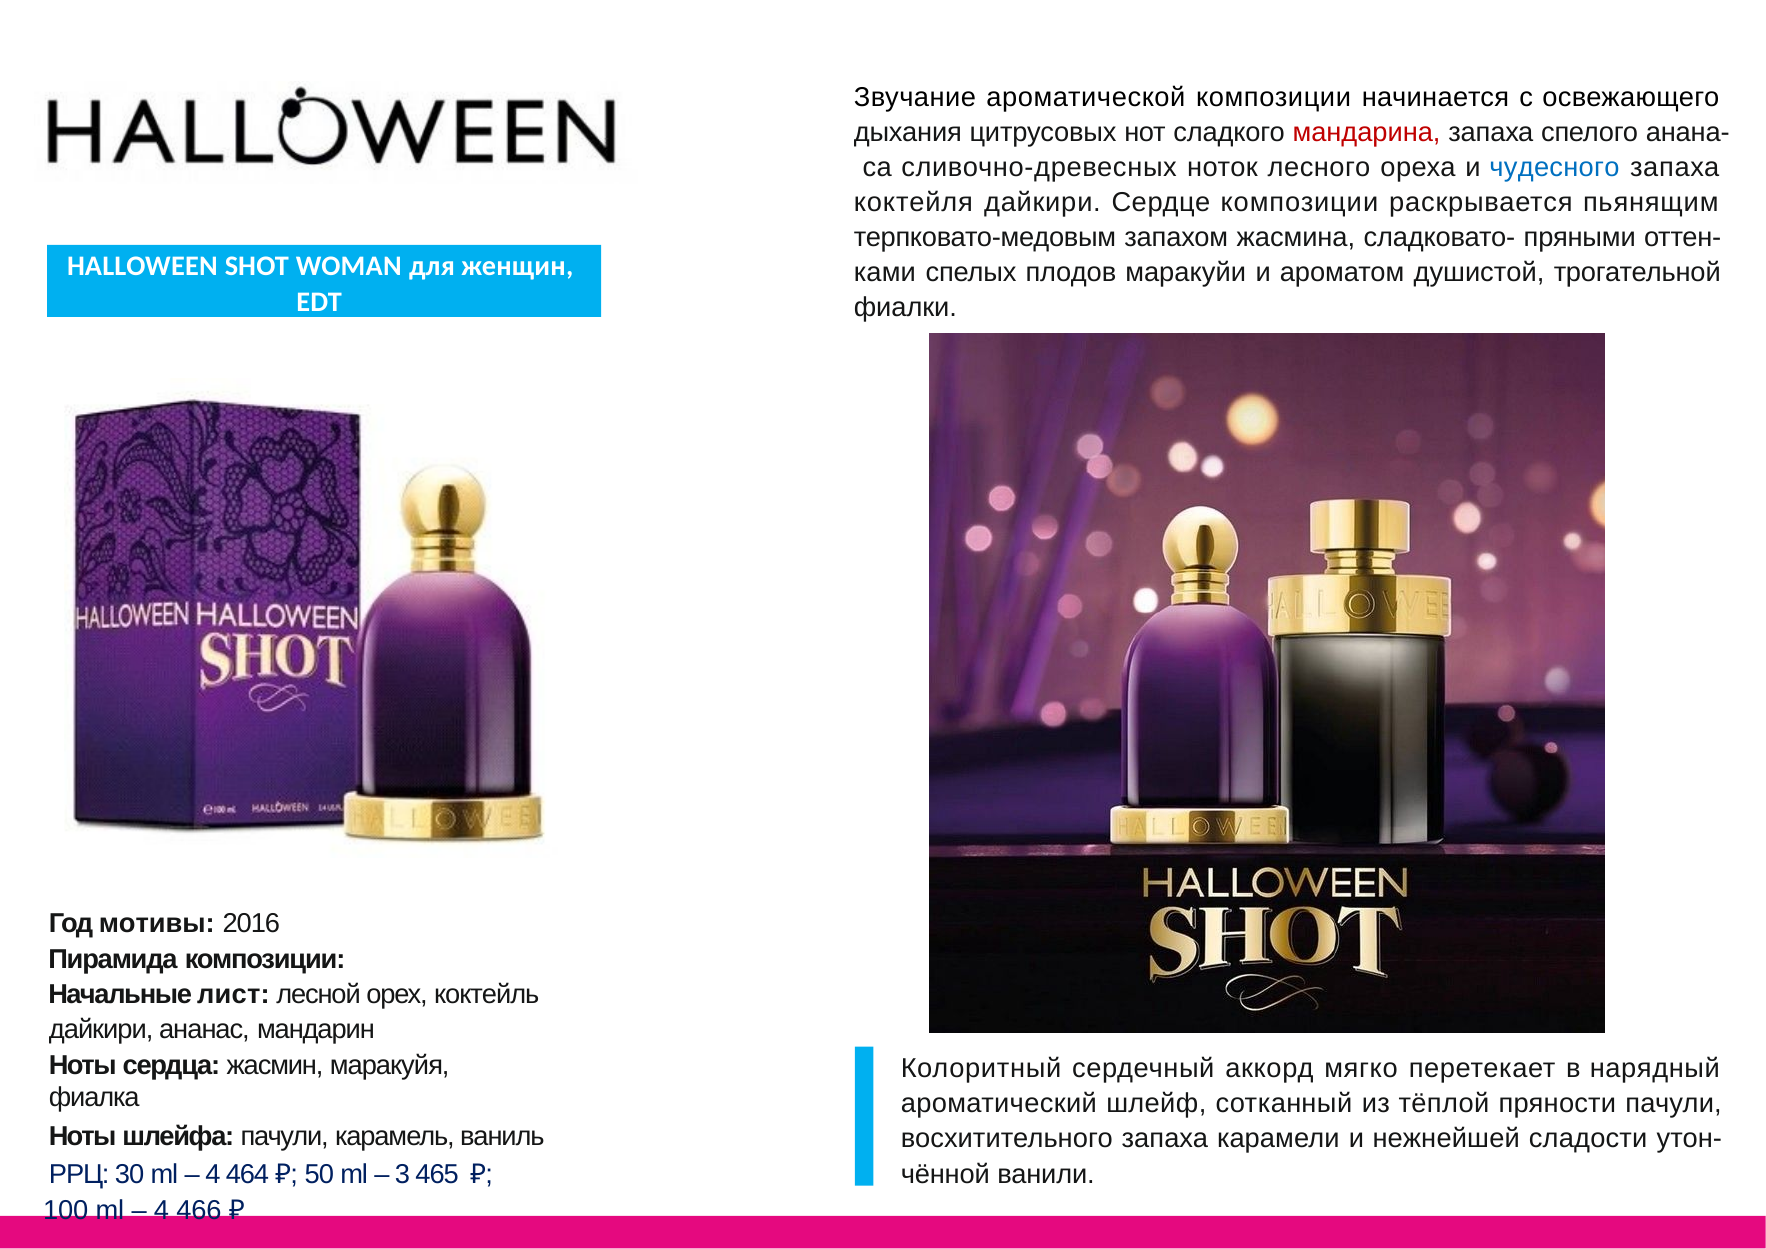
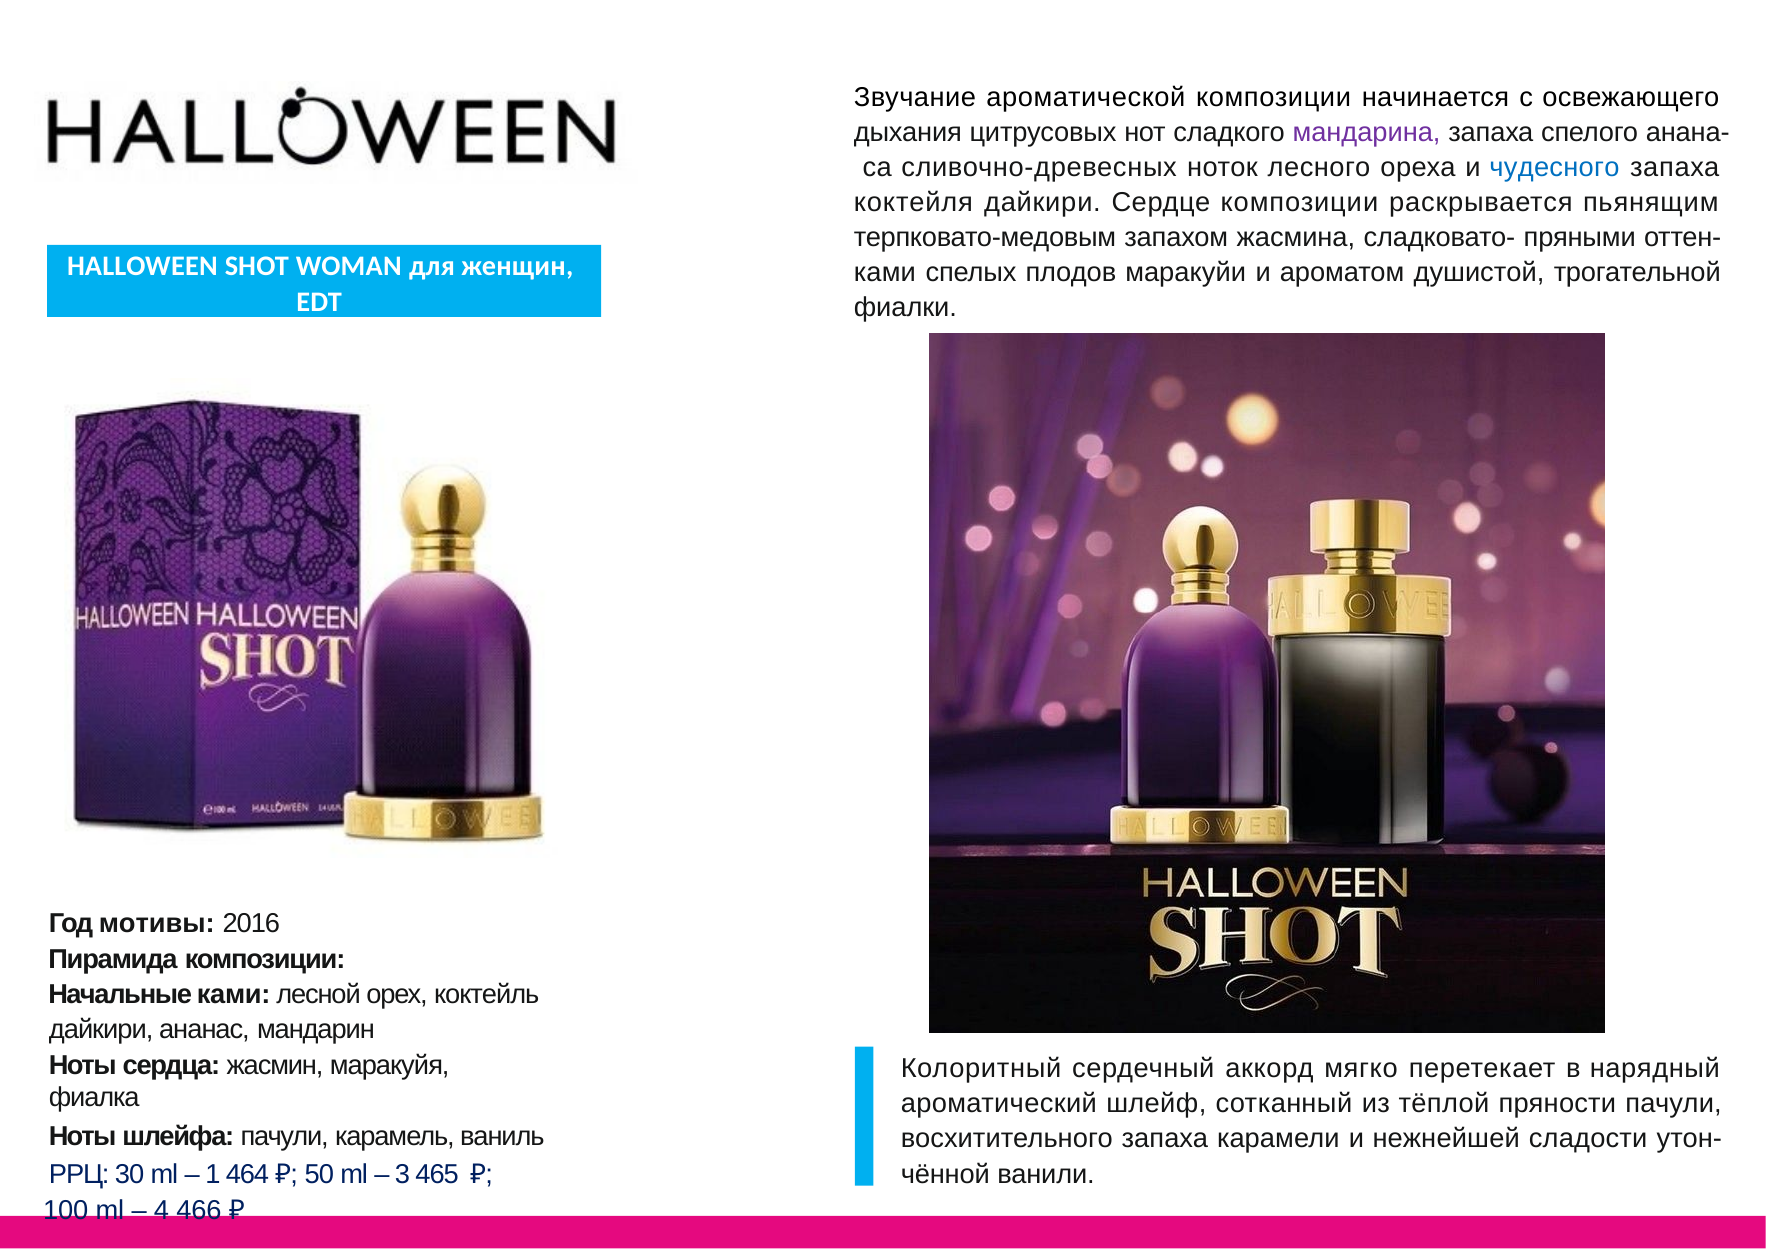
мандарина colour: red -> purple
Начальные лист: лист -> ками
4 at (213, 1174): 4 -> 1
